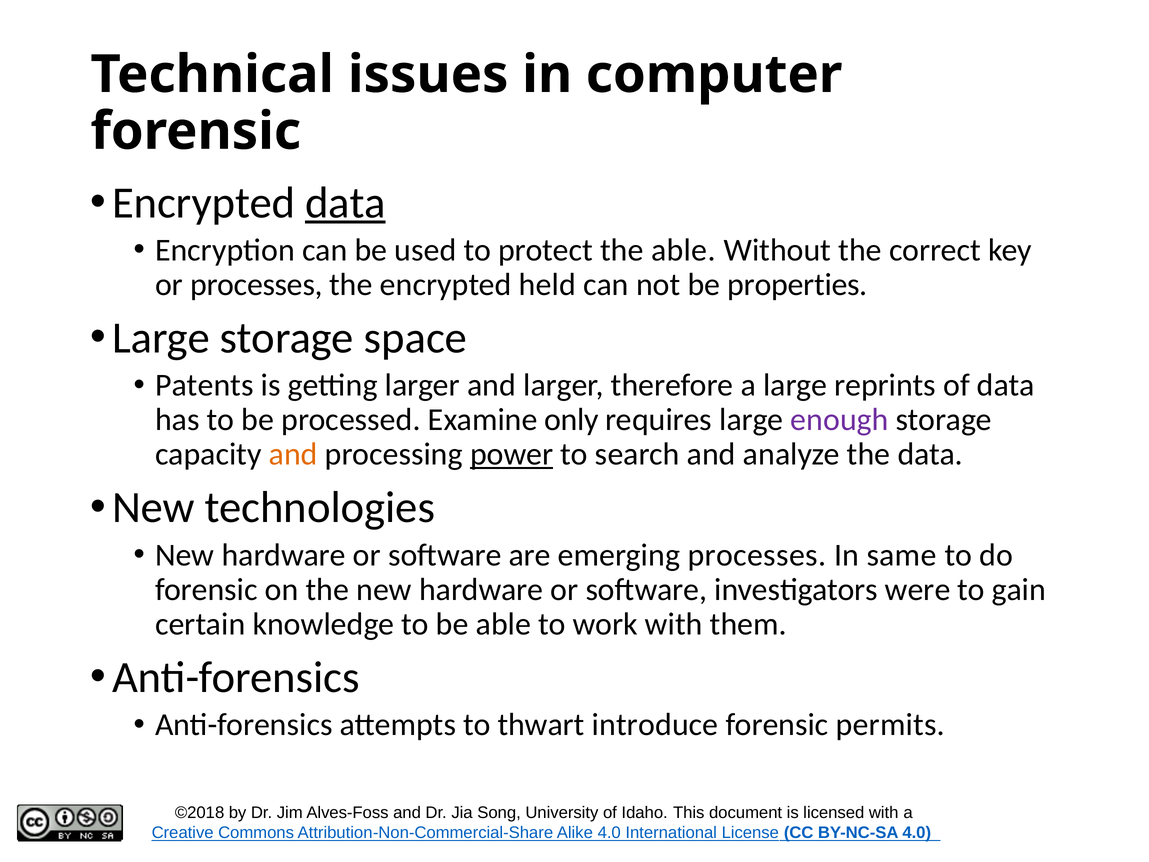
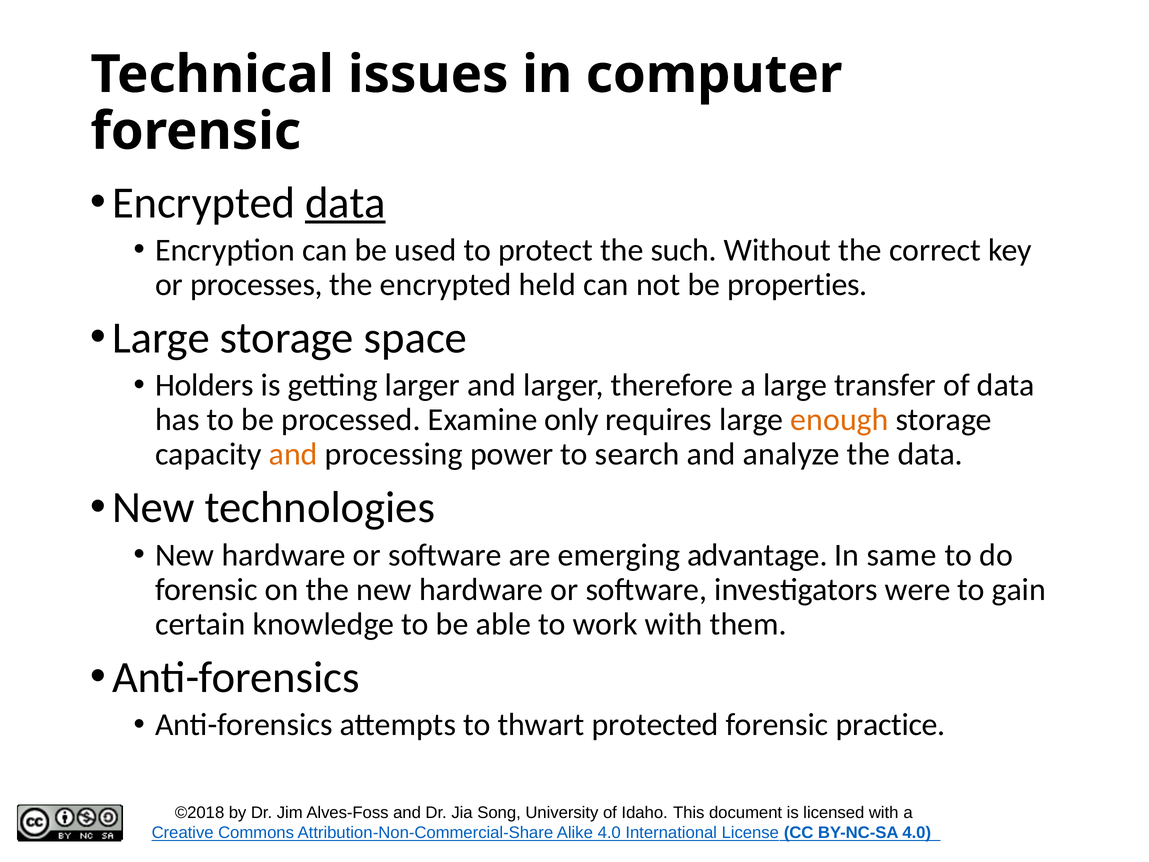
the able: able -> such
Patents: Patents -> Holders
reprints: reprints -> transfer
enough colour: purple -> orange
power underline: present -> none
emerging processes: processes -> advantage
introduce: introduce -> protected
permits: permits -> practice
